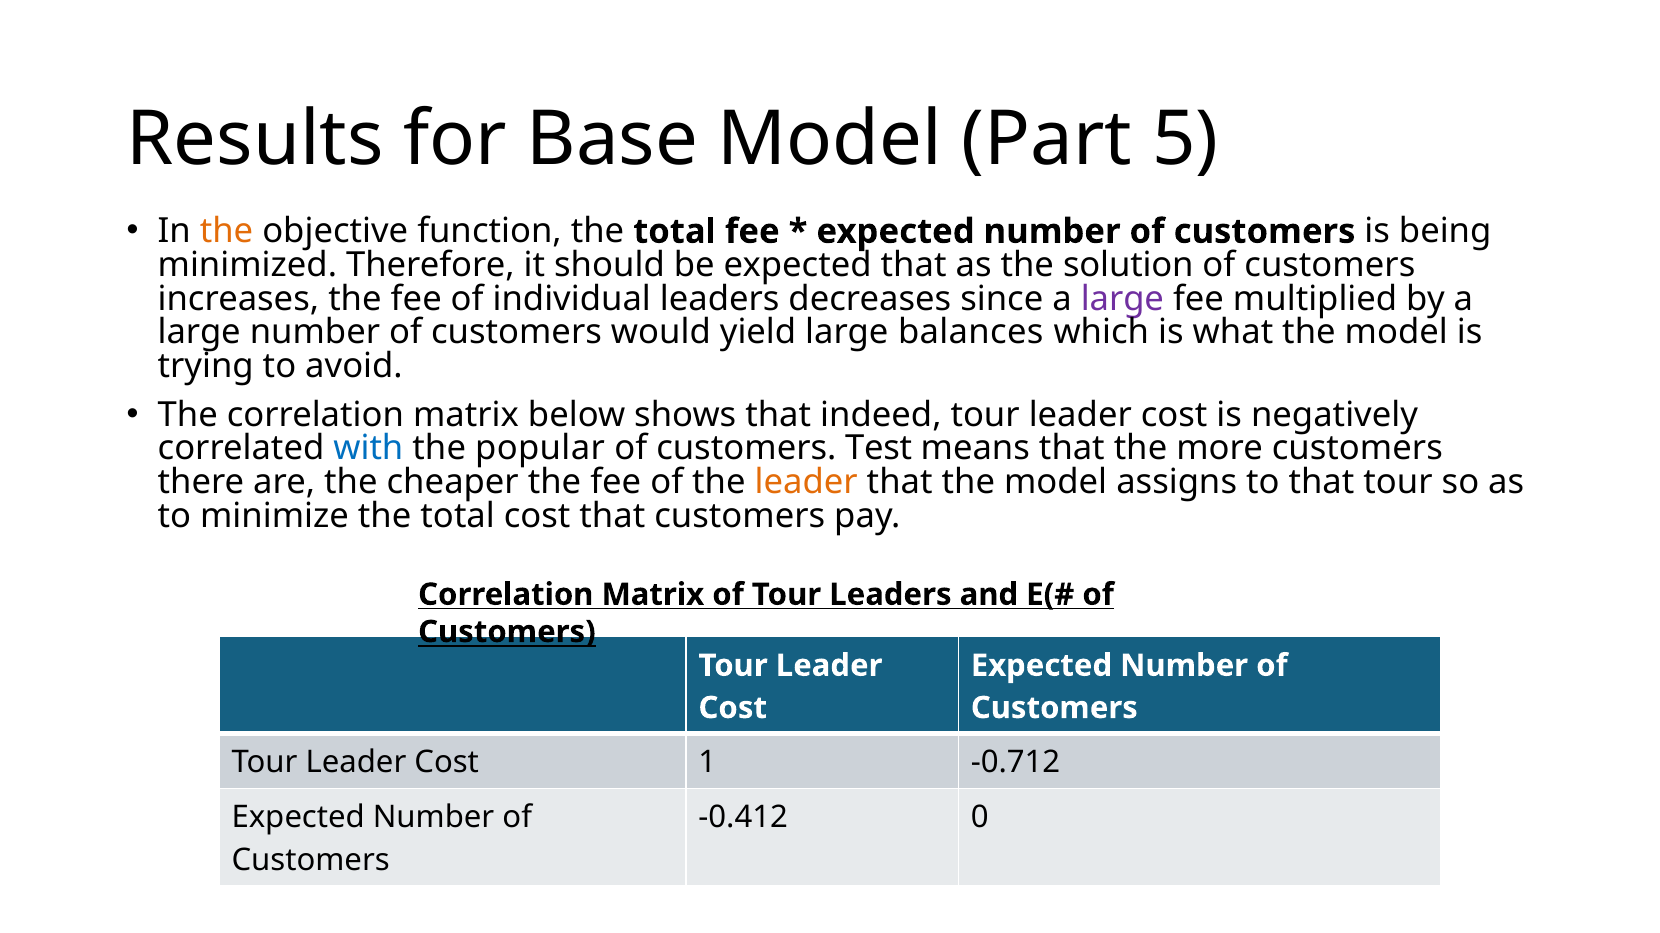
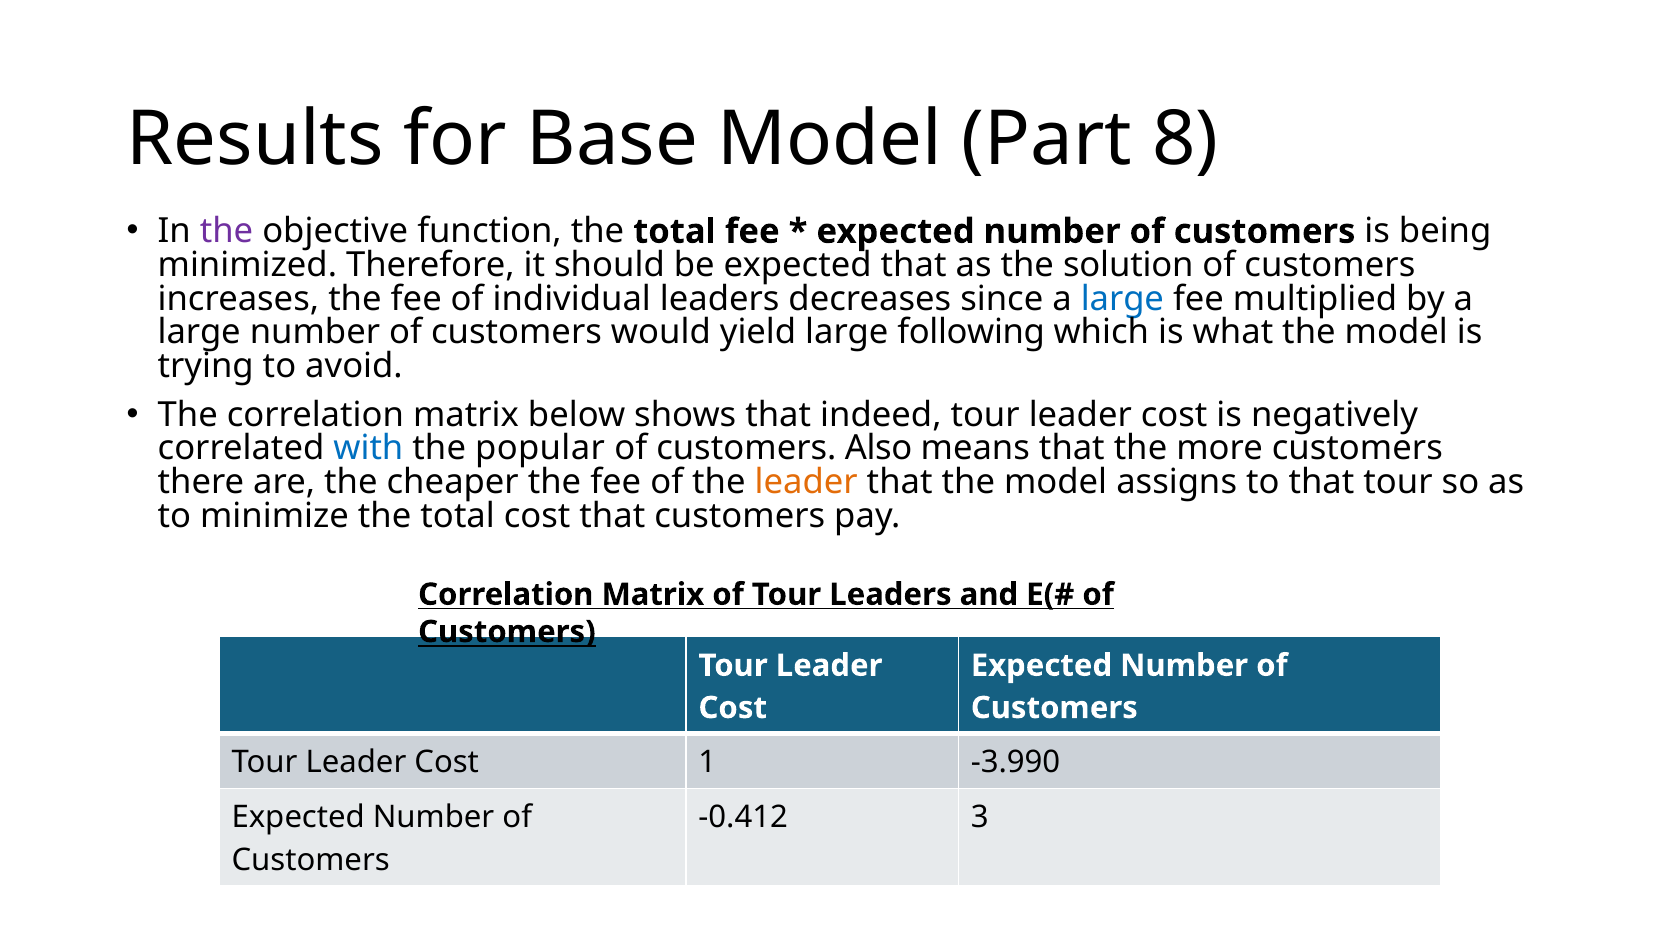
5: 5 -> 8
the at (226, 232) colour: orange -> purple
large at (1122, 299) colour: purple -> blue
balances: balances -> following
Test: Test -> Also
-0.712: -0.712 -> -3.990
0: 0 -> 3
